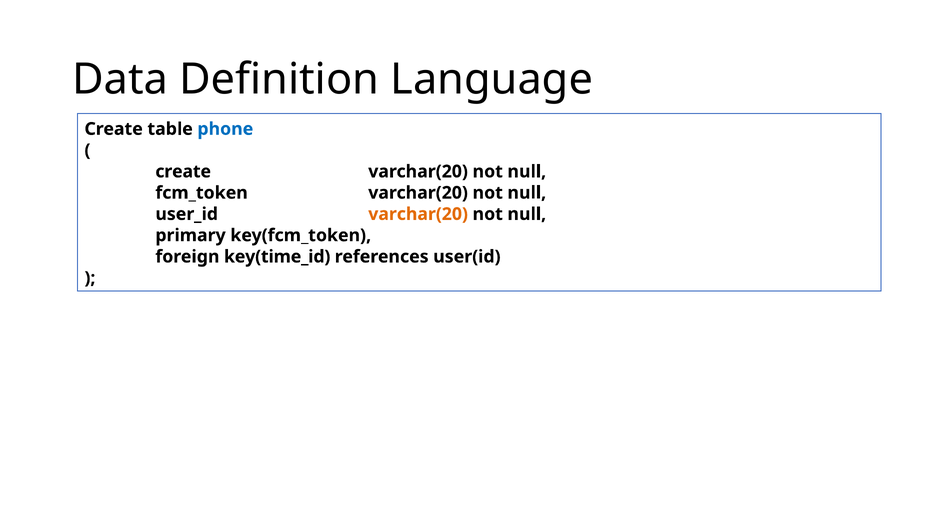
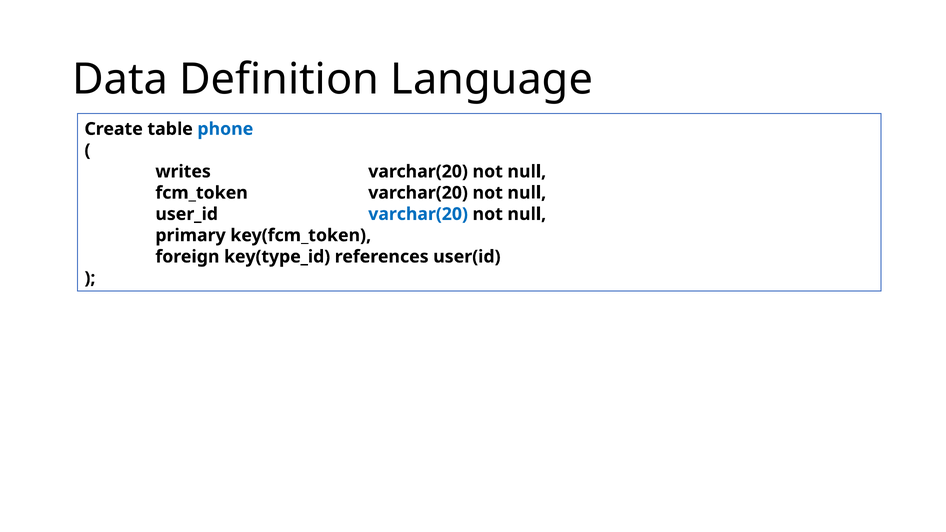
create at (183, 172): create -> writes
varchar(20 at (418, 214) colour: orange -> blue
key(time_id: key(time_id -> key(type_id
